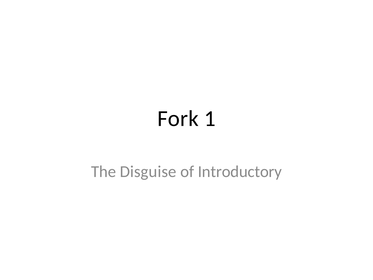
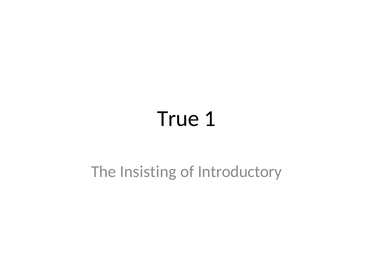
Fork: Fork -> True
Disguise: Disguise -> Insisting
